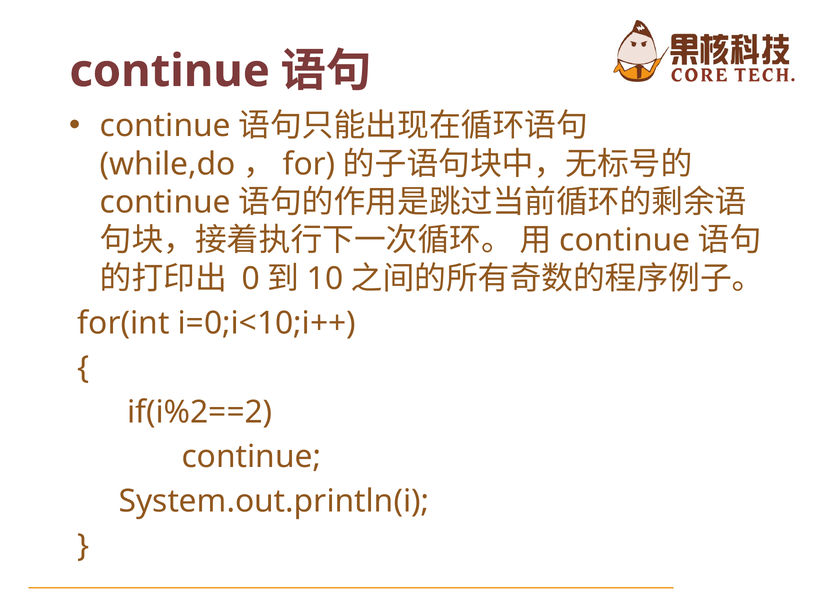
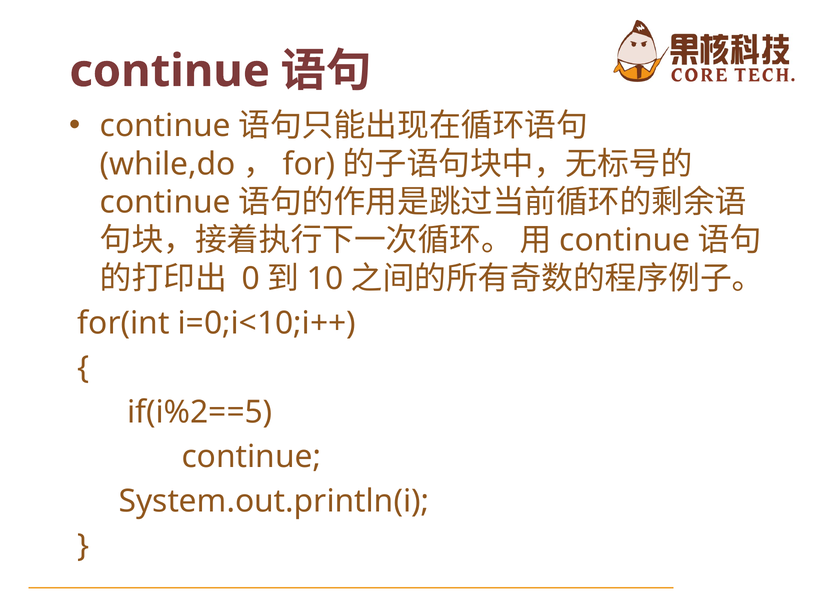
if(i%2==2: if(i%2==2 -> if(i%2==5
